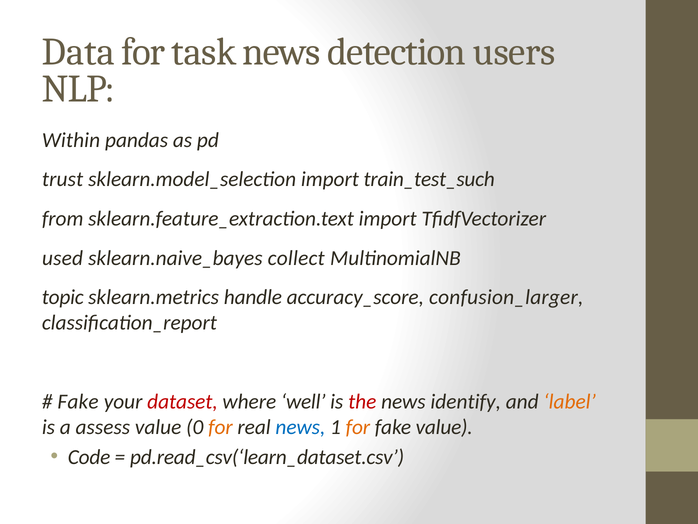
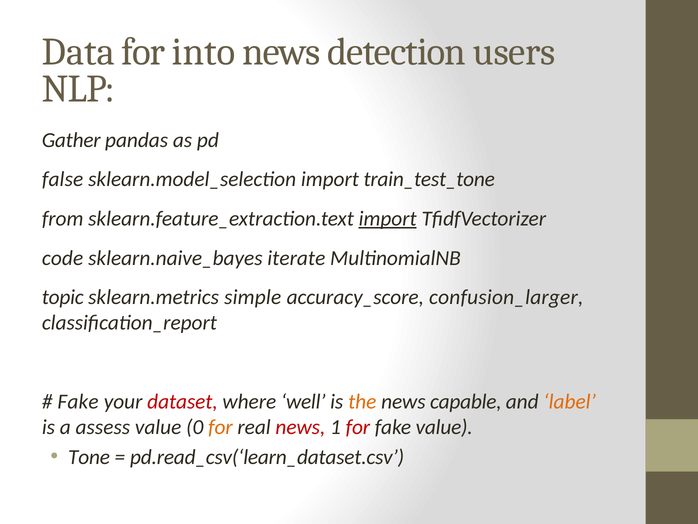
task: task -> into
Within: Within -> Gather
trust: trust -> false
train_test_such: train_test_such -> train_test_tone
import at (388, 218) underline: none -> present
used: used -> code
collect: collect -> iterate
handle: handle -> simple
the colour: red -> orange
identify: identify -> capable
news at (300, 427) colour: blue -> red
for at (358, 427) colour: orange -> red
Code: Code -> Tone
